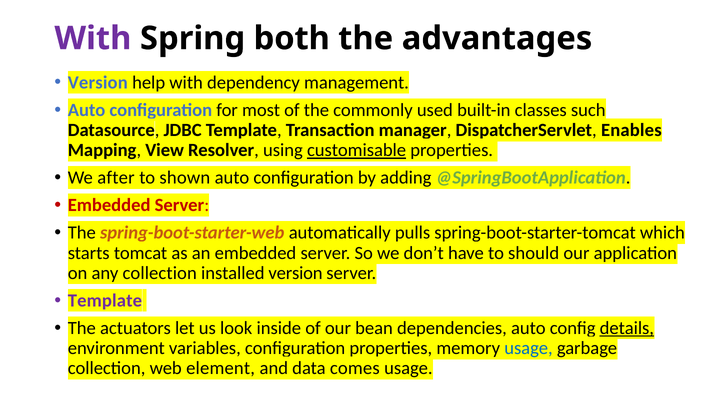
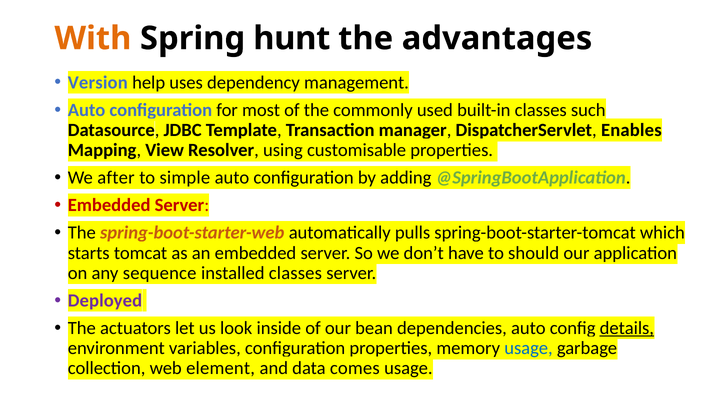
With at (93, 38) colour: purple -> orange
both: both -> hunt
help with: with -> uses
customisable underline: present -> none
shown: shown -> simple
any collection: collection -> sequence
installed version: version -> classes
Template at (105, 301): Template -> Deployed
